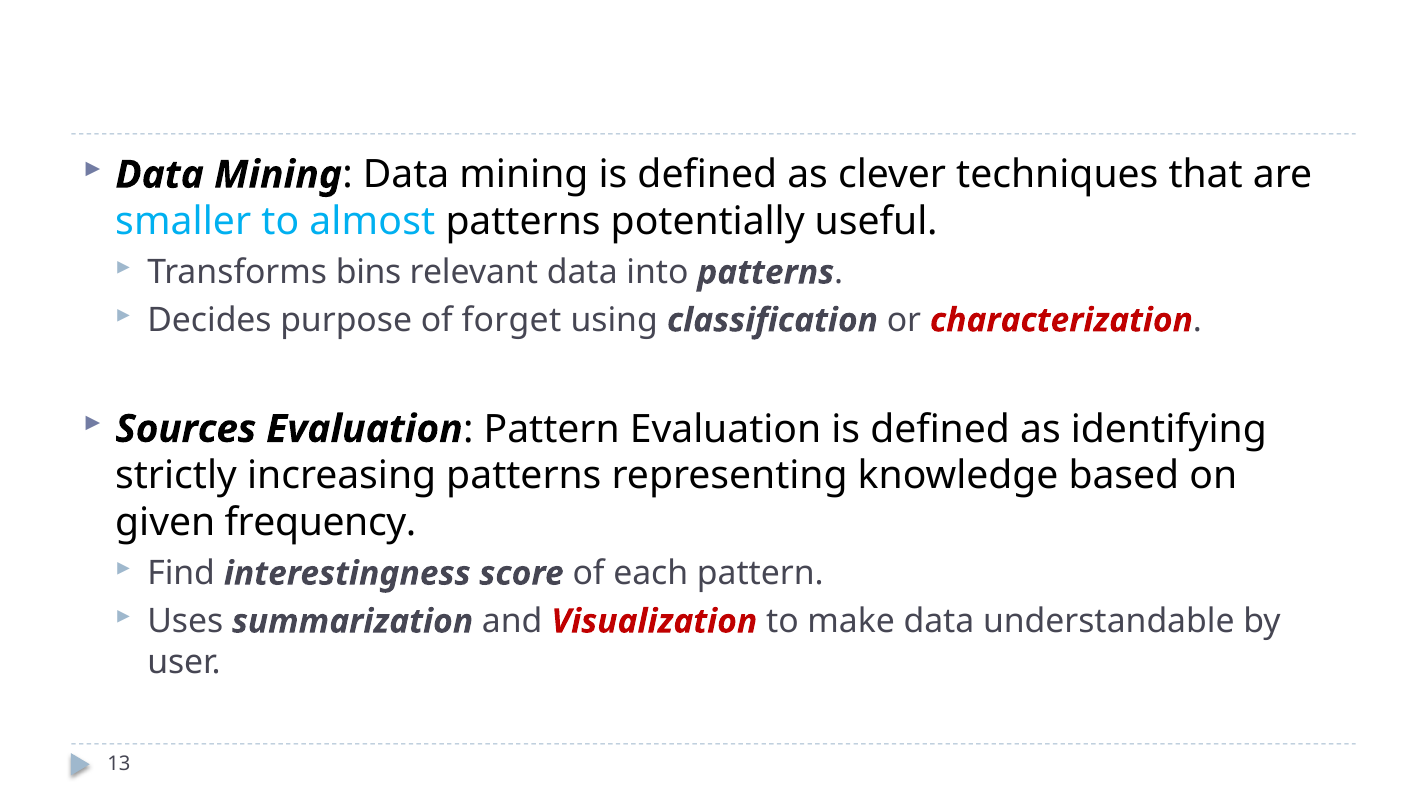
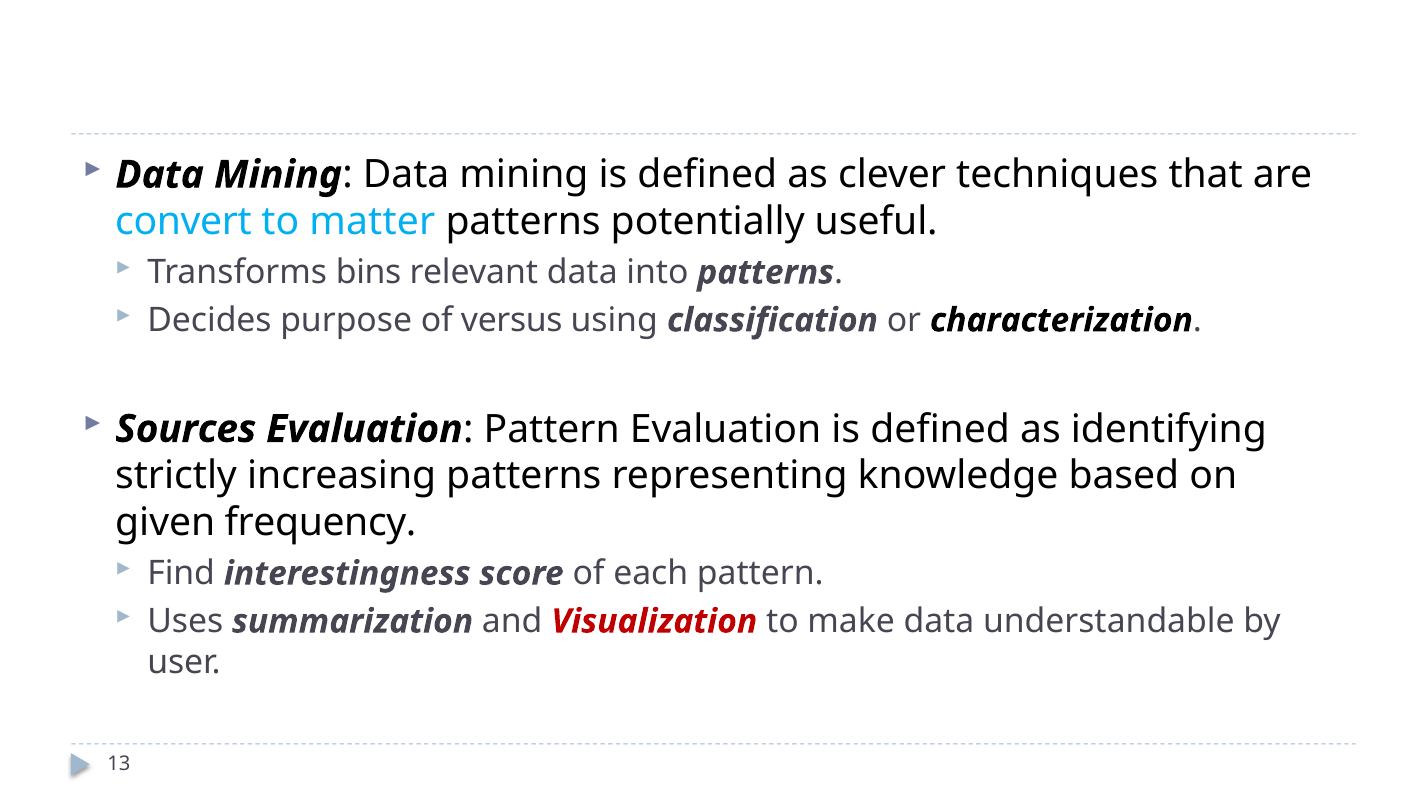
smaller: smaller -> convert
almost: almost -> matter
forget: forget -> versus
characterization colour: red -> black
